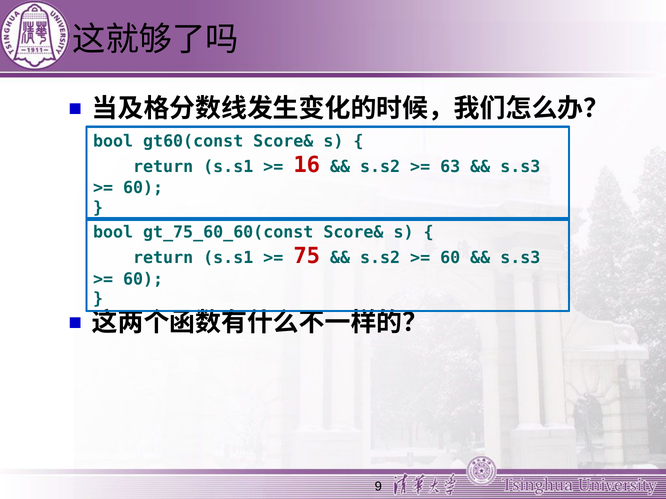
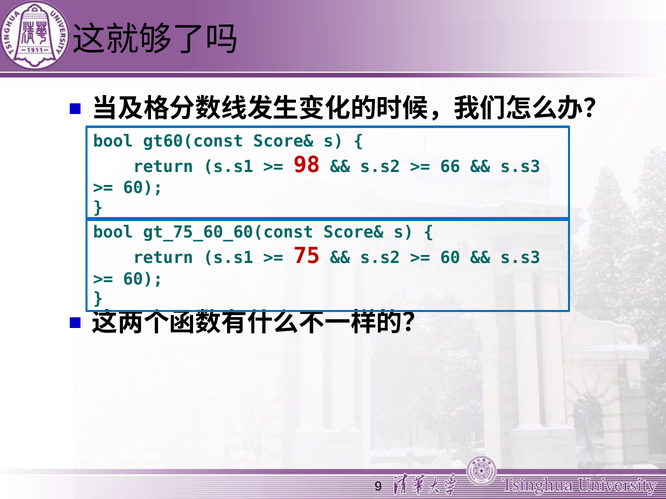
16: 16 -> 98
63: 63 -> 66
